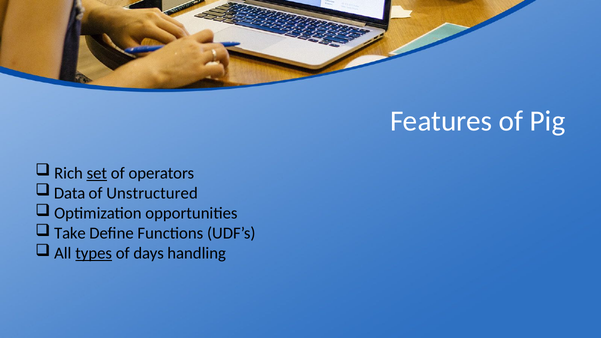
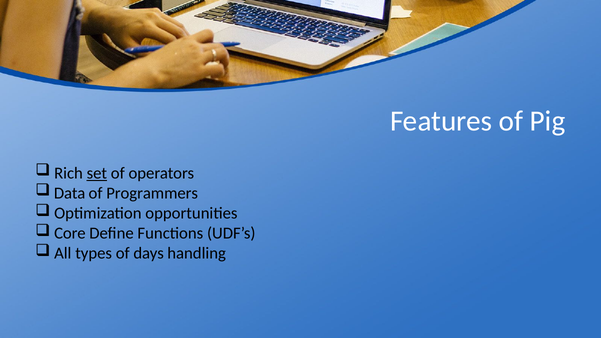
Unstructured: Unstructured -> Programmers
Take: Take -> Core
types underline: present -> none
